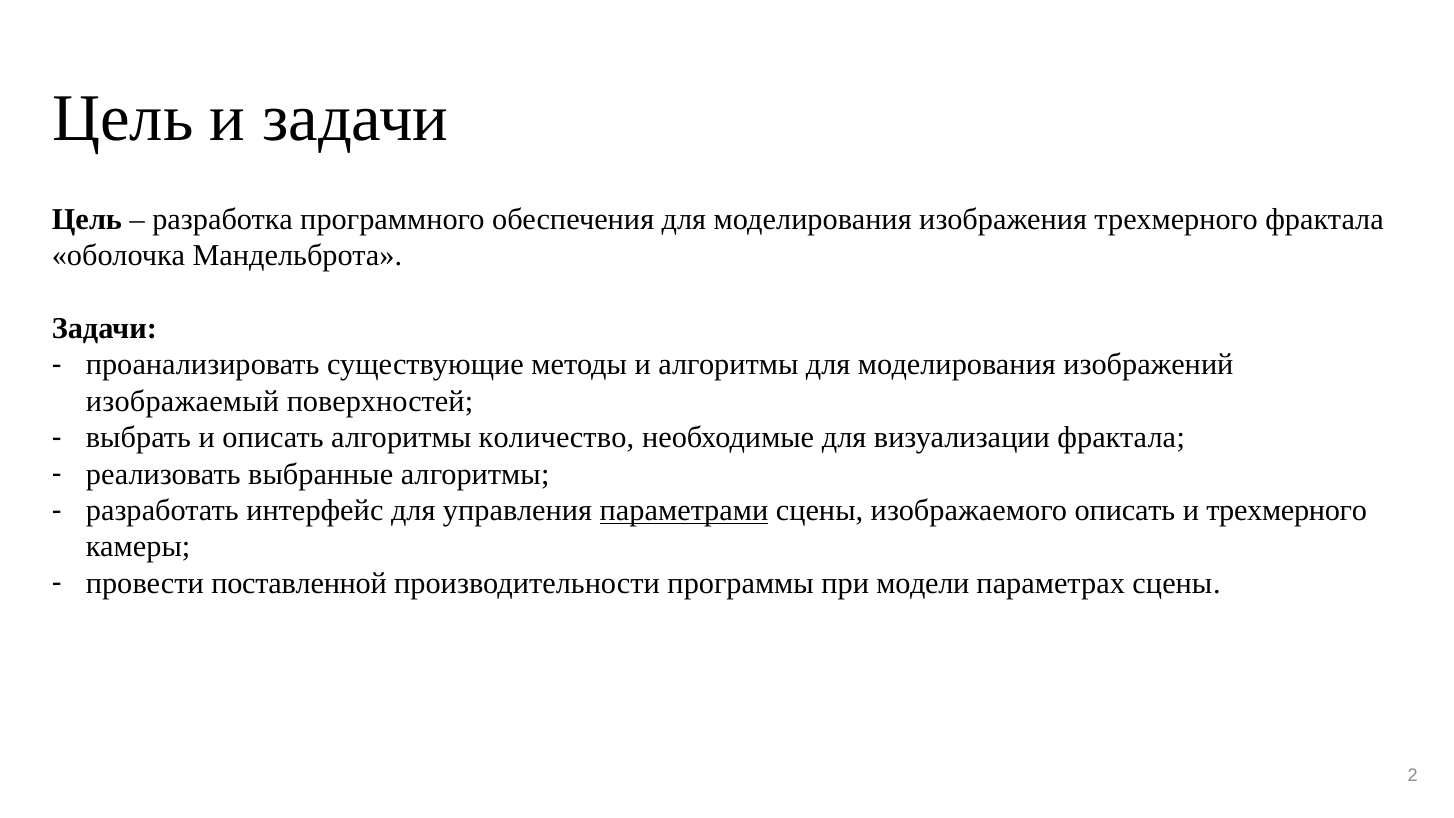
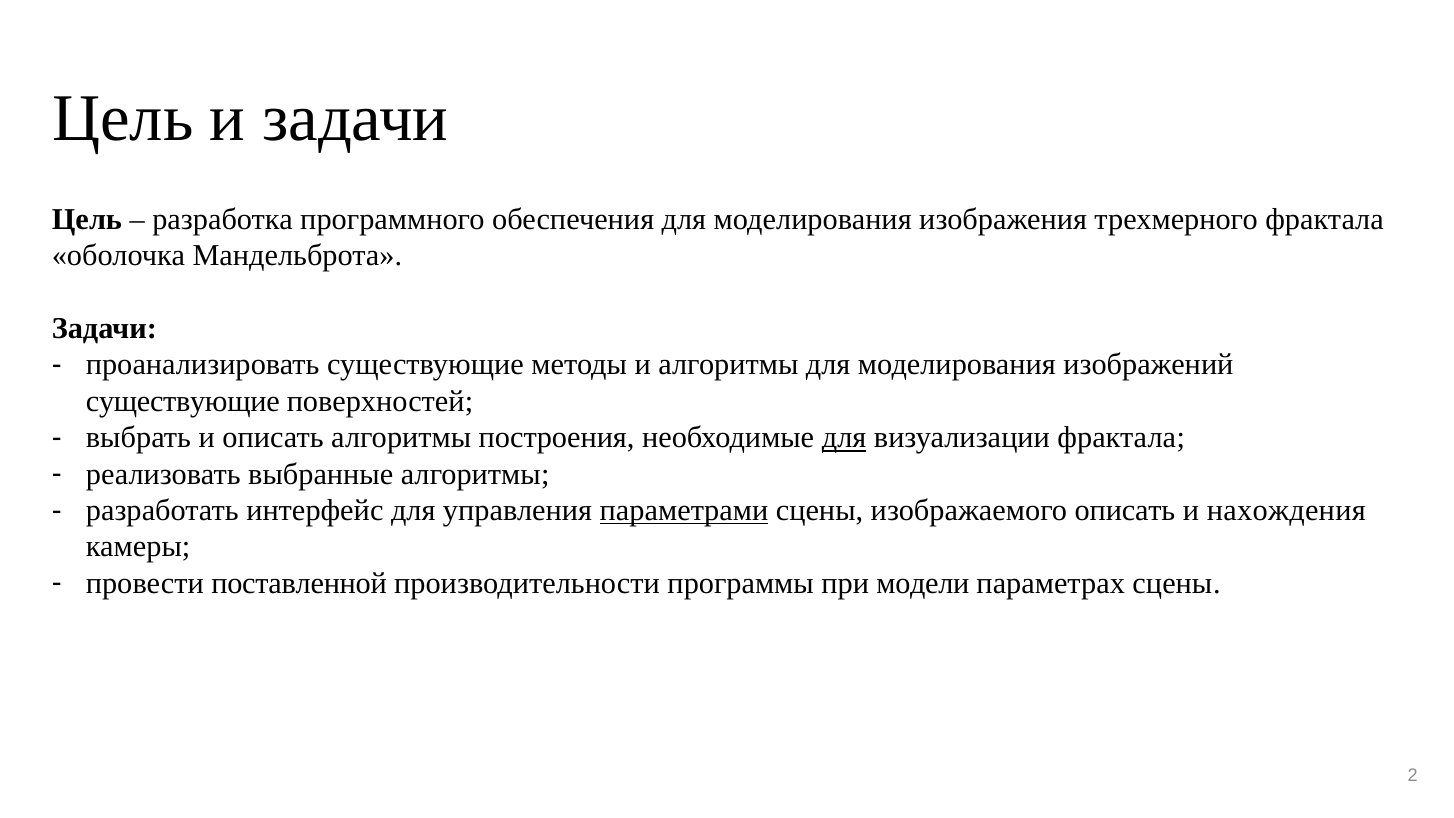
изображаемый at (183, 401): изображаемый -> существующие
количество: количество -> построения
для at (844, 438) underline: none -> present
и трехмерного: трехмерного -> нахождения
